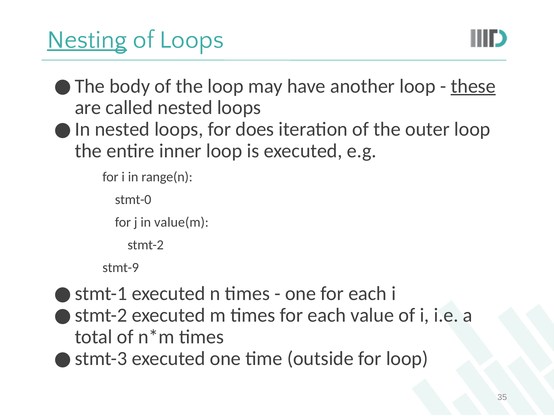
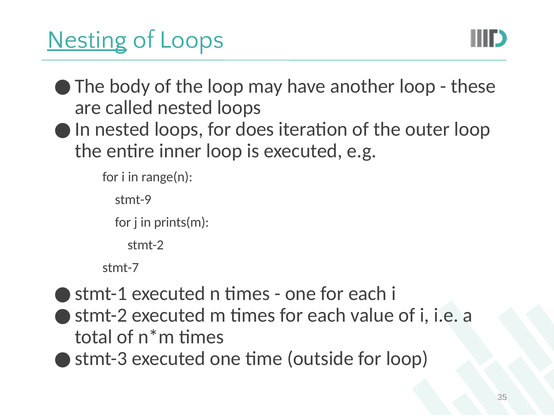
these underline: present -> none
stmt-0: stmt-0 -> stmt-9
value(m: value(m -> prints(m
stmt-9: stmt-9 -> stmt-7
